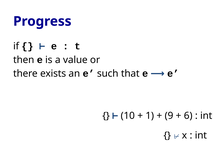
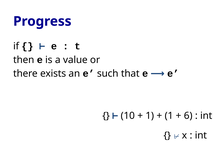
9 at (169, 116): 9 -> 1
